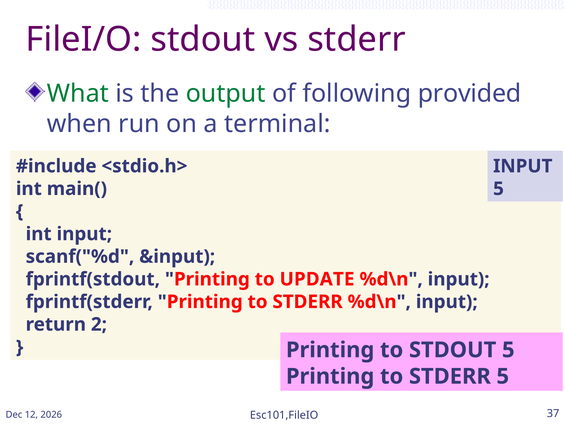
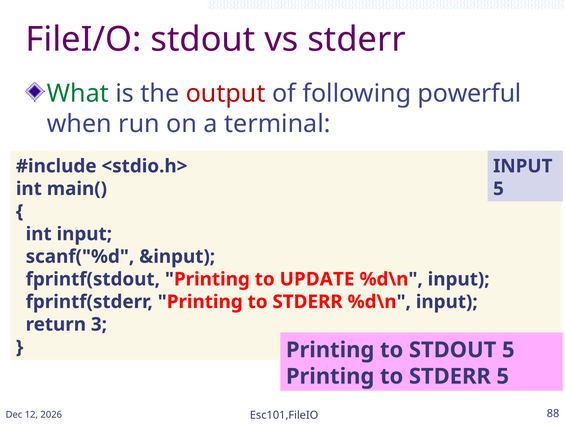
output colour: green -> red
provided: provided -> powerful
2: 2 -> 3
37: 37 -> 88
